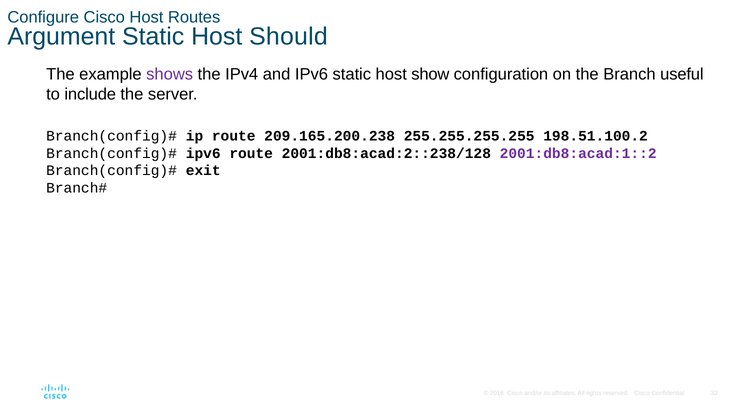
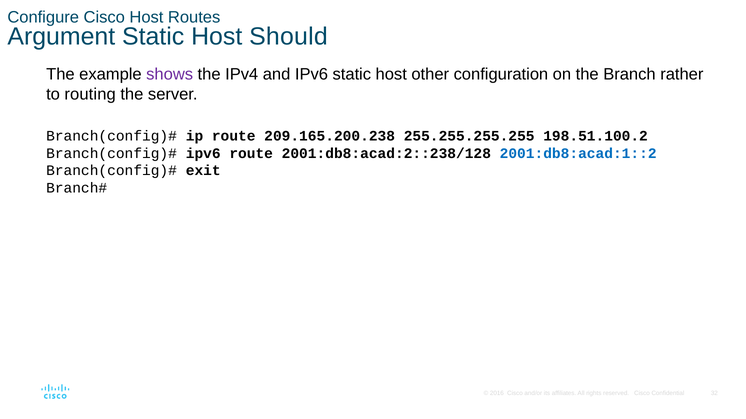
show: show -> other
useful: useful -> rather
include: include -> routing
2001:db8:acad:1::2 colour: purple -> blue
